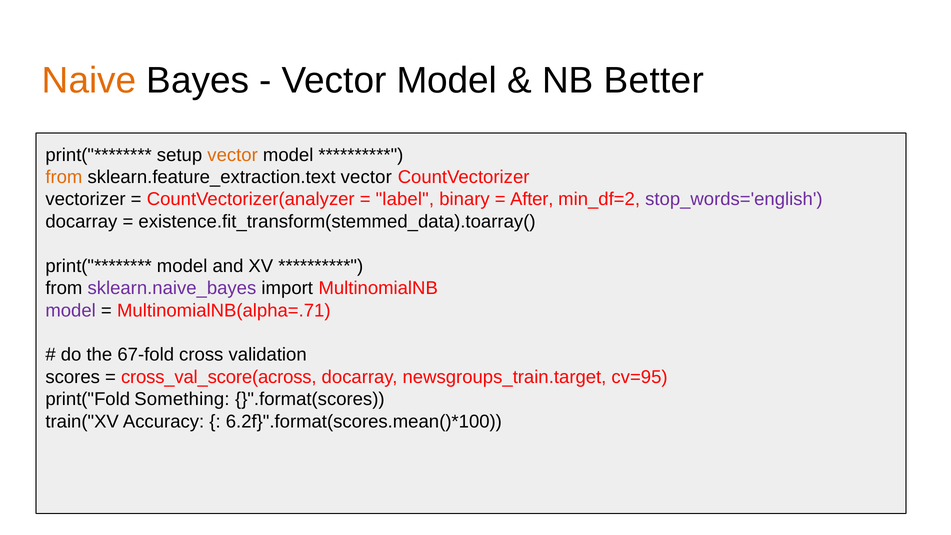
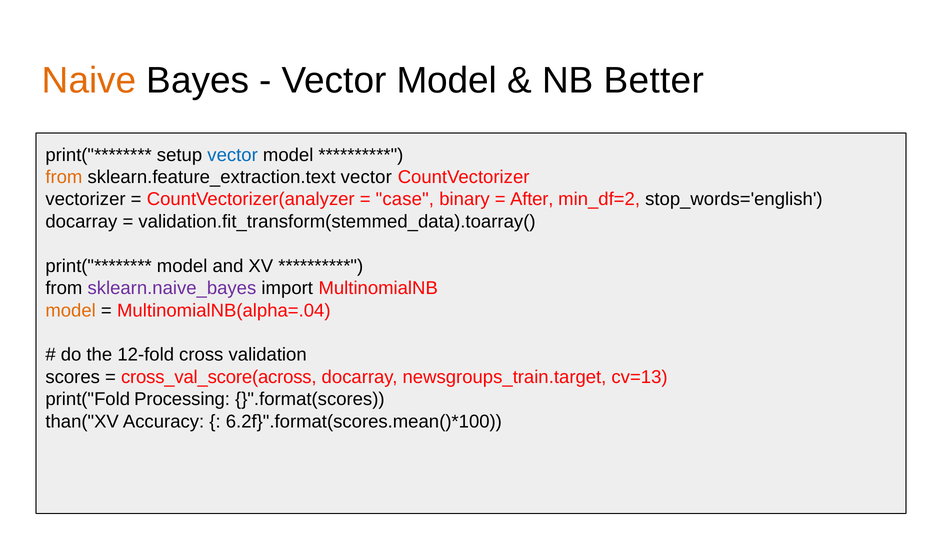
vector at (233, 155) colour: orange -> blue
label: label -> case
stop_words='english colour: purple -> black
existence.fit_transform(stemmed_data).toarray(: existence.fit_transform(stemmed_data).toarray( -> validation.fit_transform(stemmed_data).toarray(
model at (71, 310) colour: purple -> orange
MultinomialNB(alpha=.71: MultinomialNB(alpha=.71 -> MultinomialNB(alpha=.04
67-fold: 67-fold -> 12-fold
cv=95: cv=95 -> cv=13
Something: Something -> Processing
train("XV: train("XV -> than("XV
